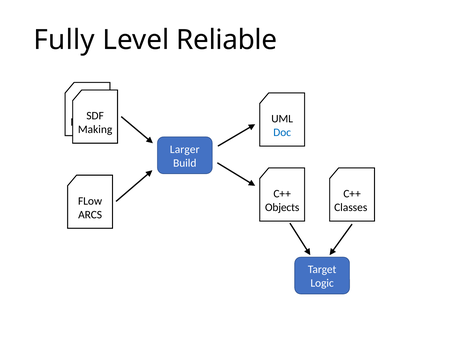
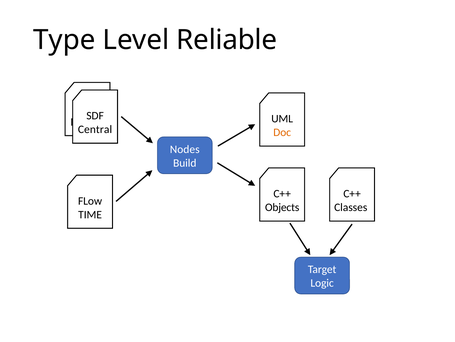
Fully: Fully -> Type
Making: Making -> Central
Doc colour: blue -> orange
Larger: Larger -> Nodes
ARCS: ARCS -> TIME
